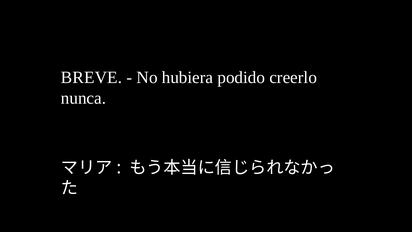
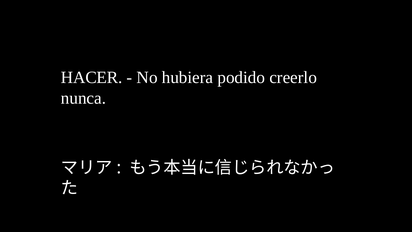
BREVE: BREVE -> HACER
